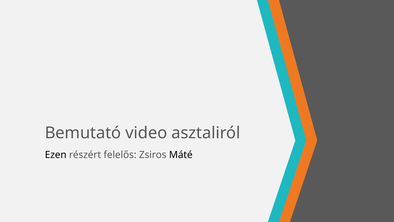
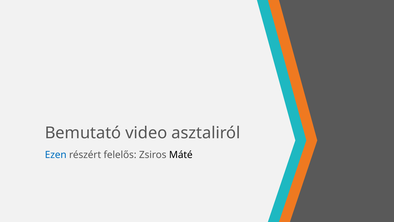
Ezen colour: black -> blue
